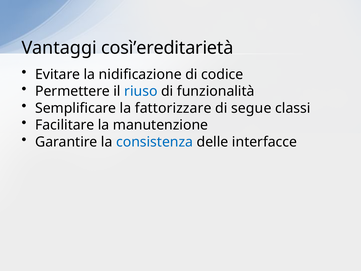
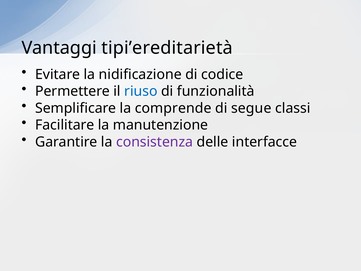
così’ereditarietà: così’ereditarietà -> tipi’ereditarietà
fattorizzare: fattorizzare -> comprende
consistenza colour: blue -> purple
